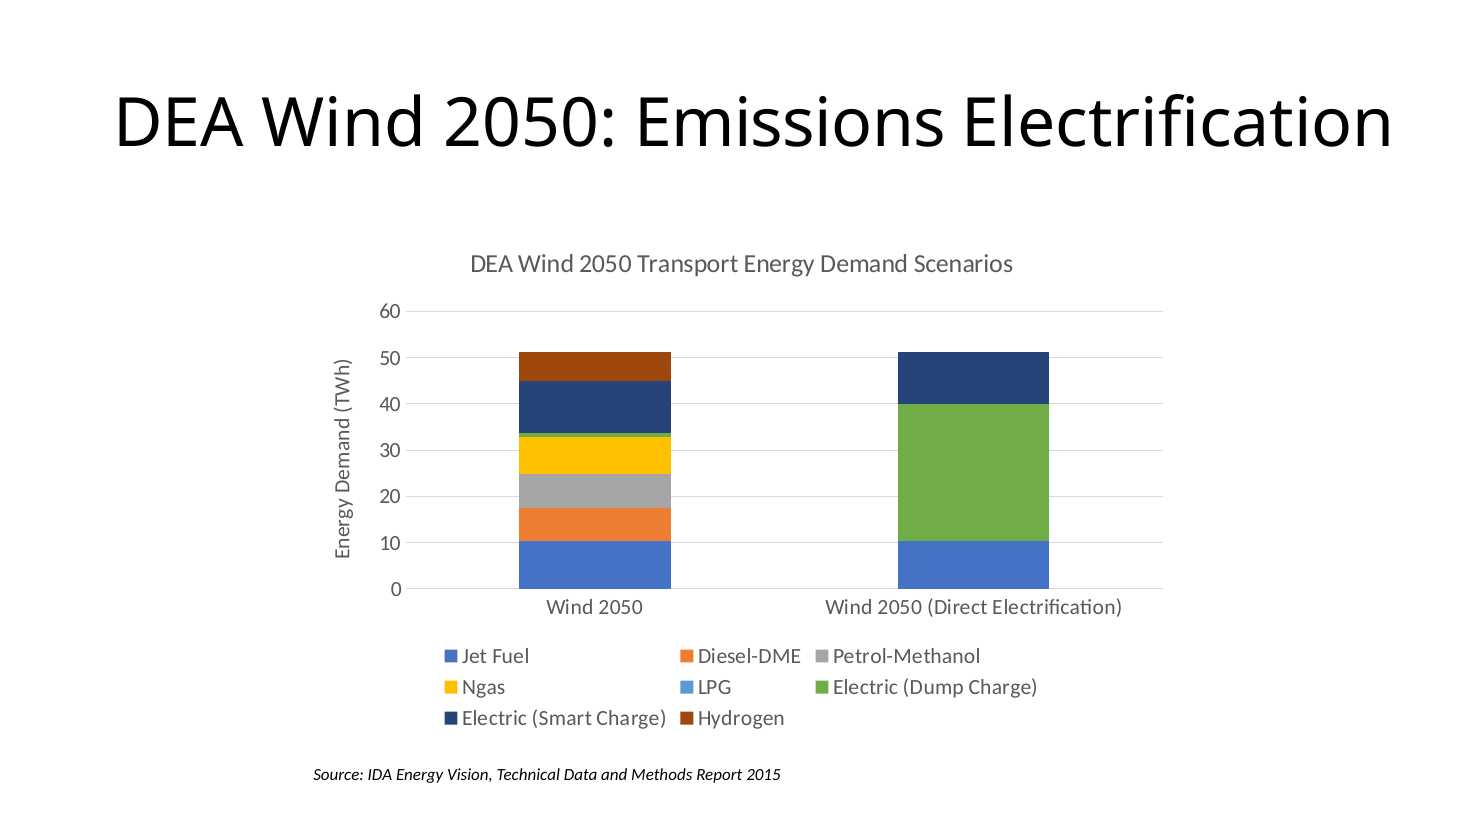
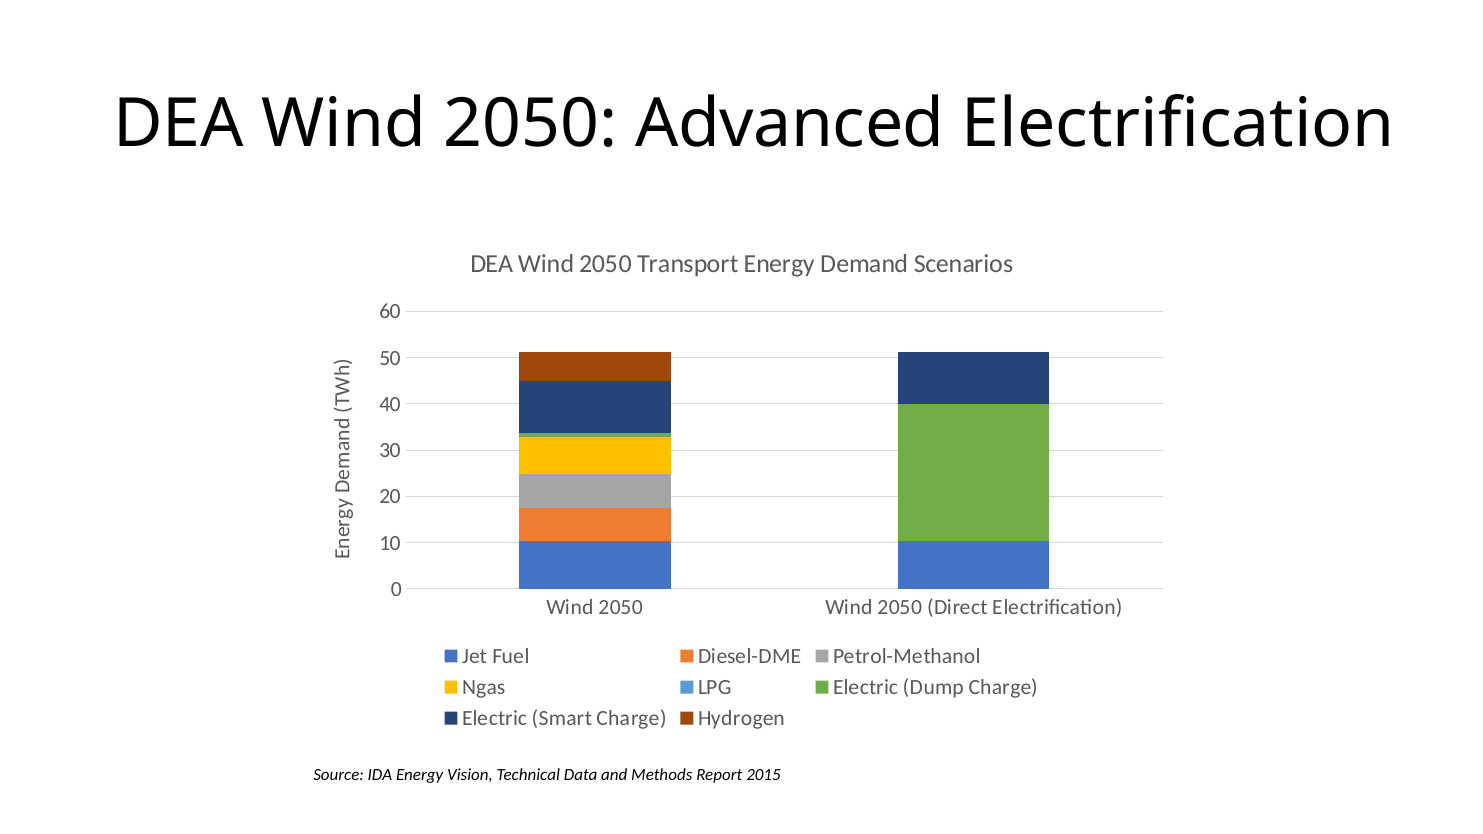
Emissions: Emissions -> Advanced
